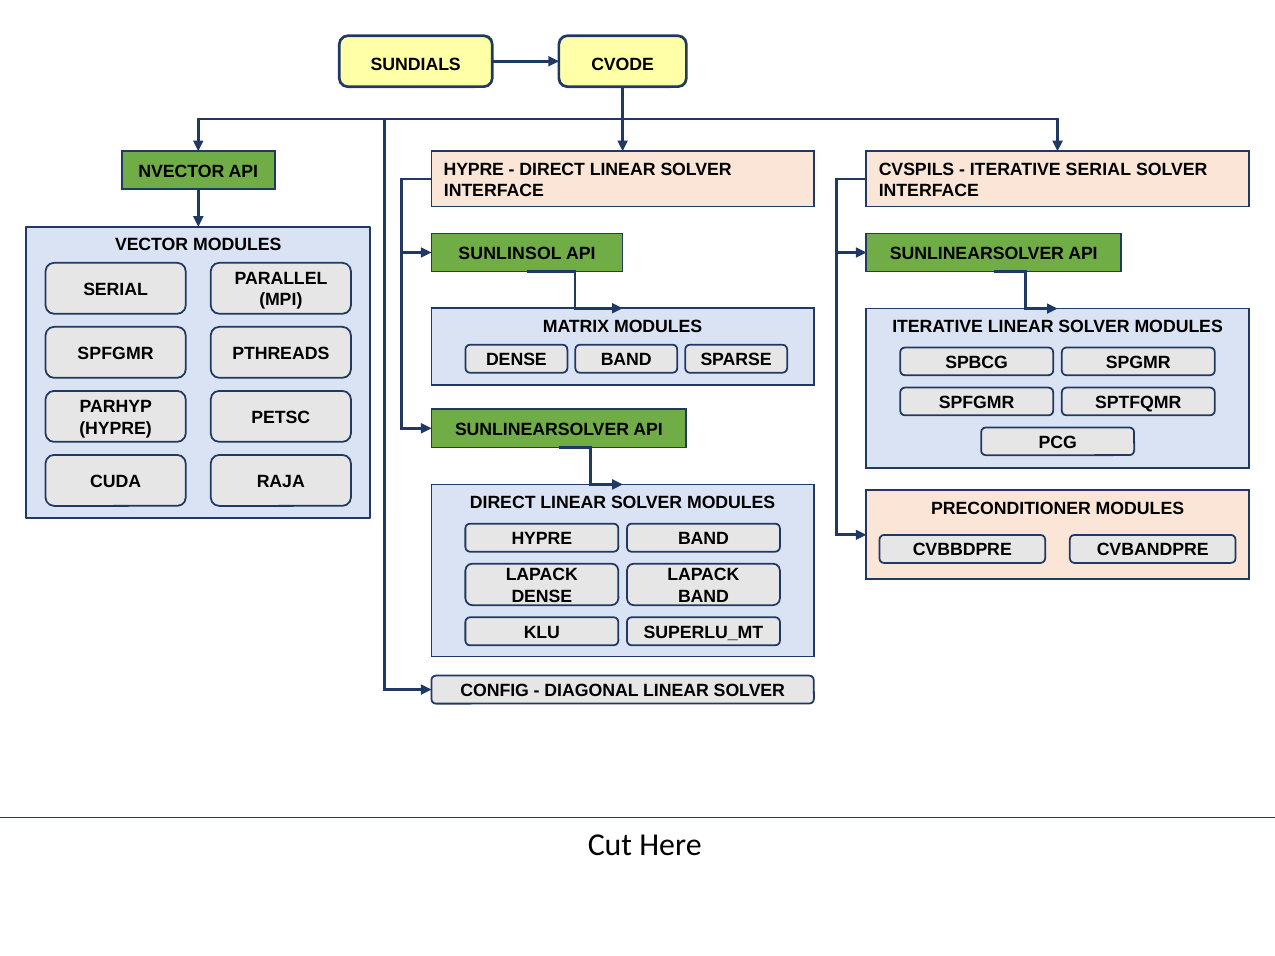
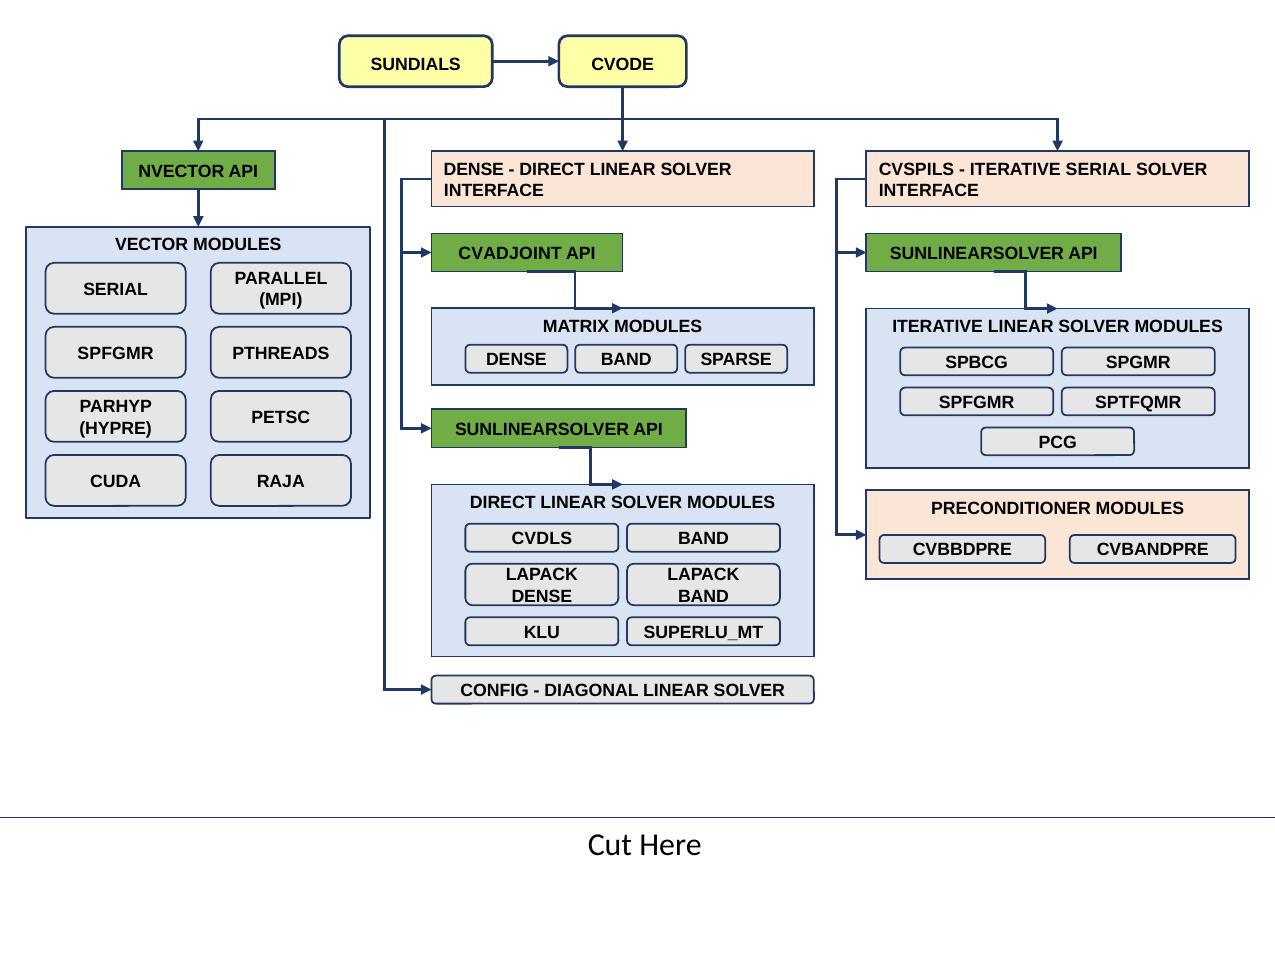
HYPRE at (474, 169): HYPRE -> DENSE
SUNLINSOL: SUNLINSOL -> CVADJOINT
HYPRE at (542, 539): HYPRE -> CVDLS
